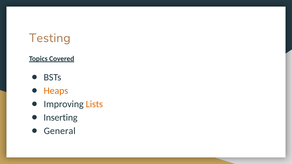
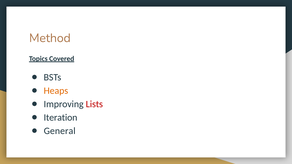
Testing: Testing -> Method
Lists colour: orange -> red
Inserting: Inserting -> Iteration
